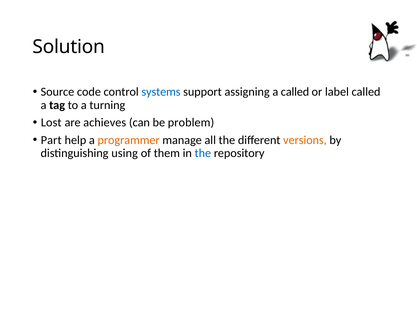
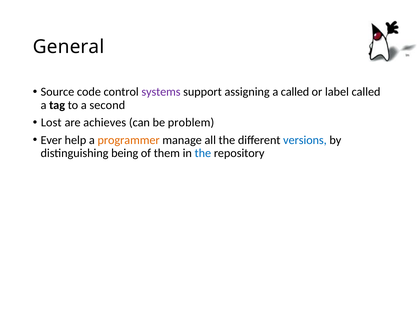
Solution: Solution -> General
systems colour: blue -> purple
turning: turning -> second
Part: Part -> Ever
versions colour: orange -> blue
using: using -> being
